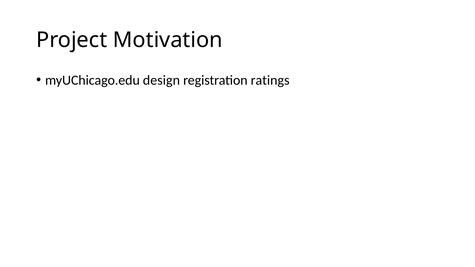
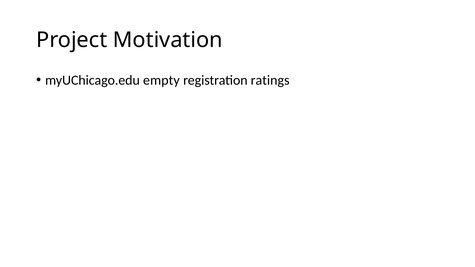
design: design -> empty
